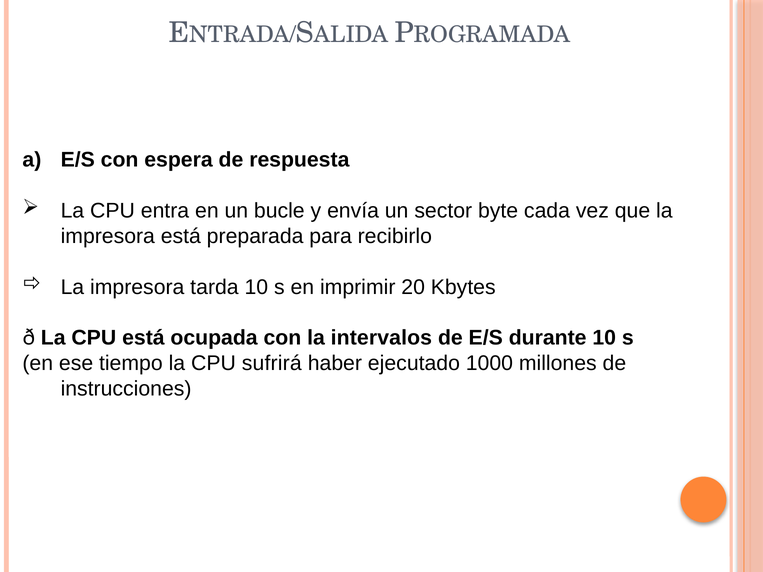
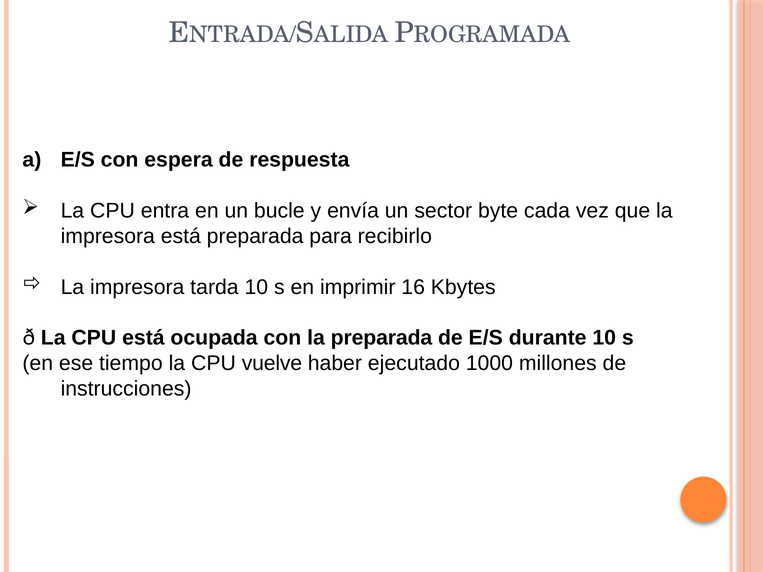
20: 20 -> 16
la intervalos: intervalos -> preparada
sufrirá: sufrirá -> vuelve
